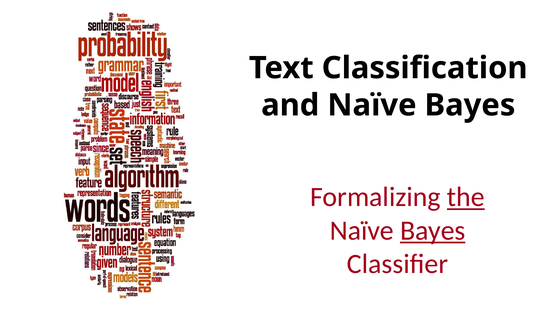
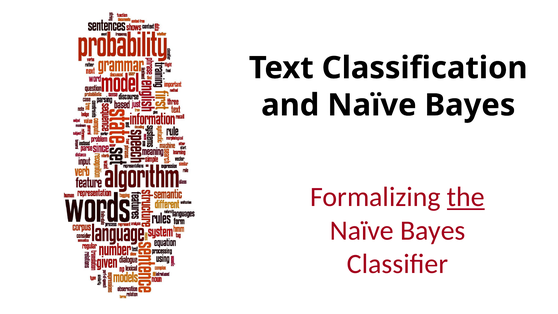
Bayes at (433, 230) underline: present -> none
